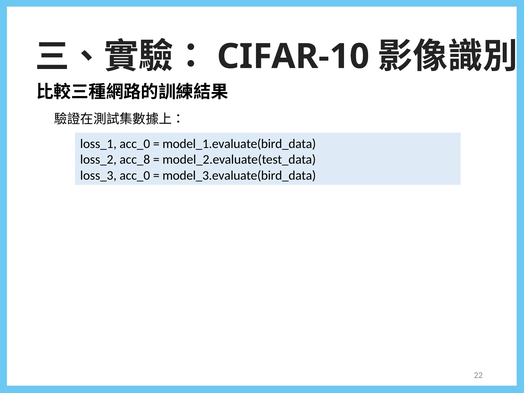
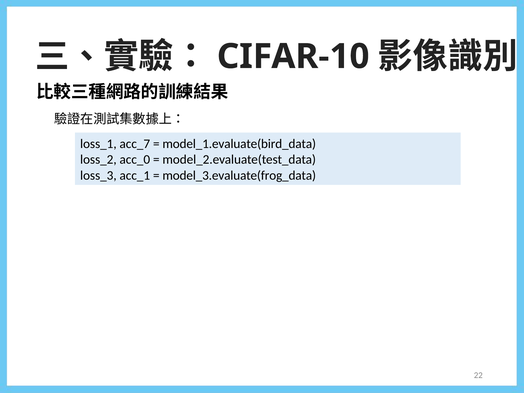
loss_1 acc_0: acc_0 -> acc_7
acc_8: acc_8 -> acc_0
loss_3 acc_0: acc_0 -> acc_1
model_3.evaluate(bird_data: model_3.evaluate(bird_data -> model_3.evaluate(frog_data
